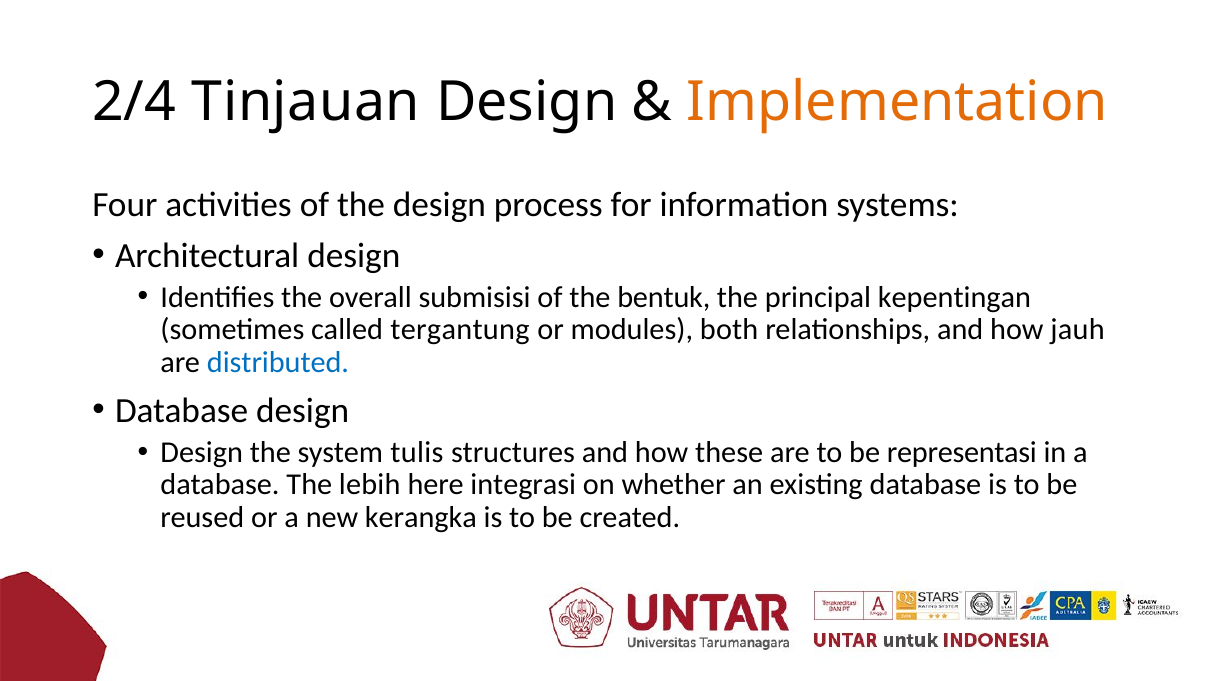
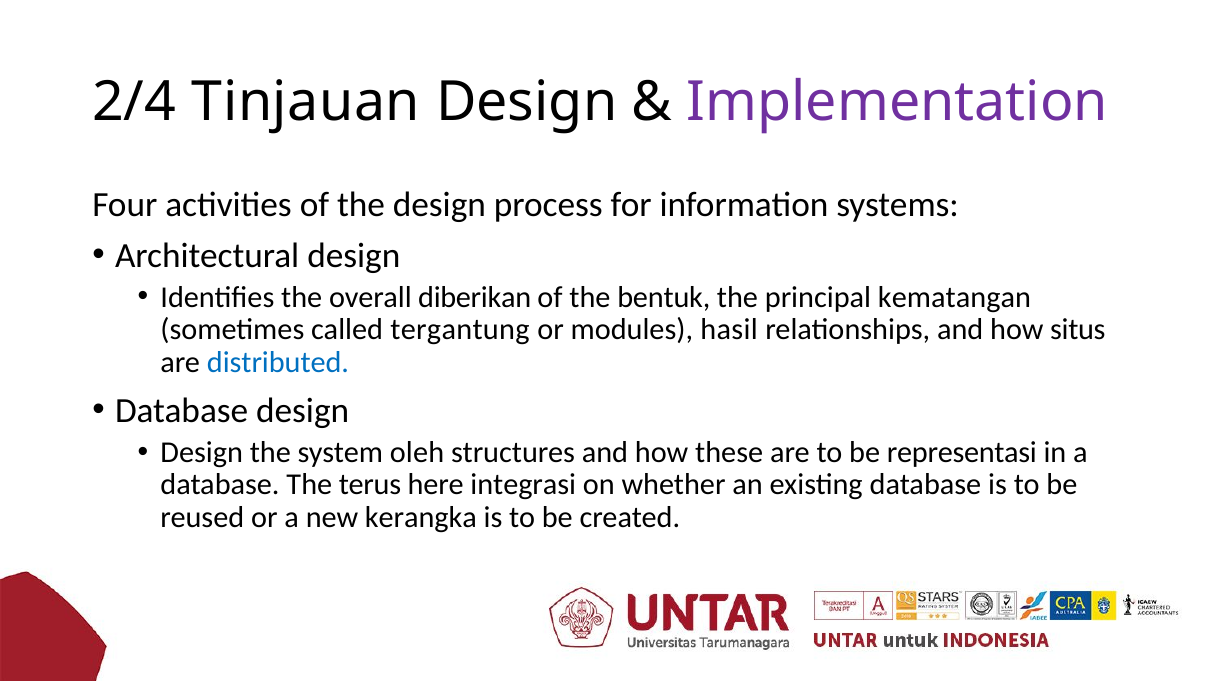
Implementation colour: orange -> purple
submisisi: submisisi -> diberikan
kepentingan: kepentingan -> kematangan
both: both -> hasil
jauh: jauh -> situs
tulis: tulis -> oleh
lebih: lebih -> terus
